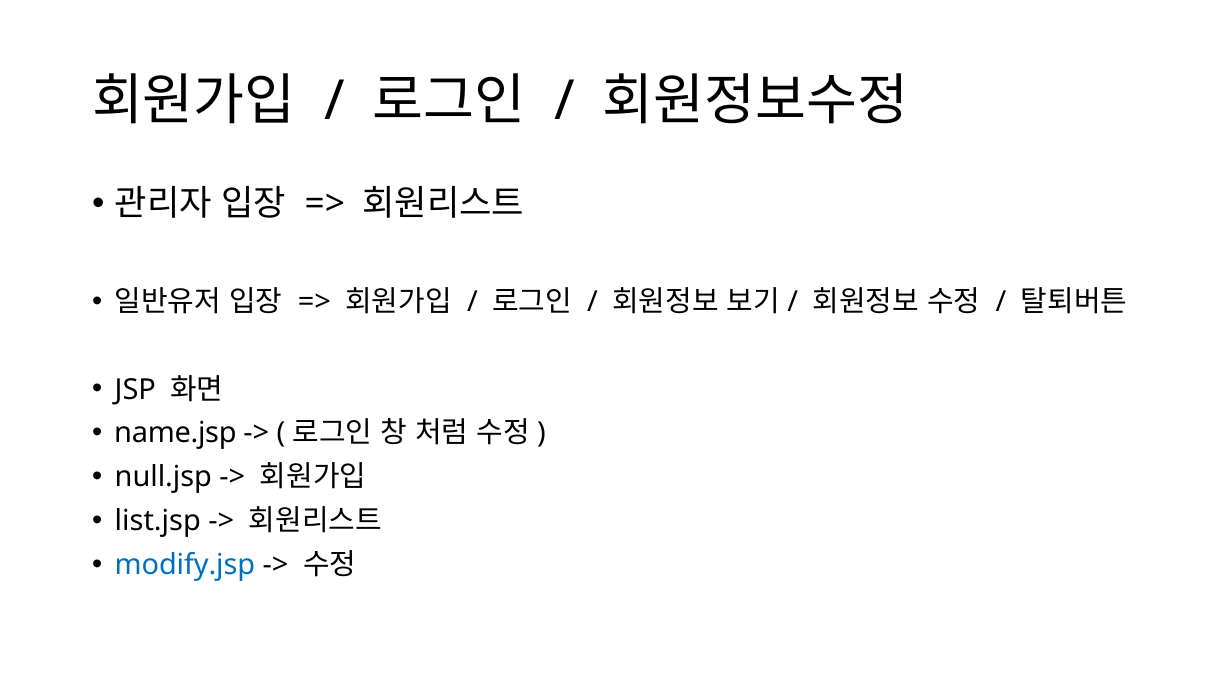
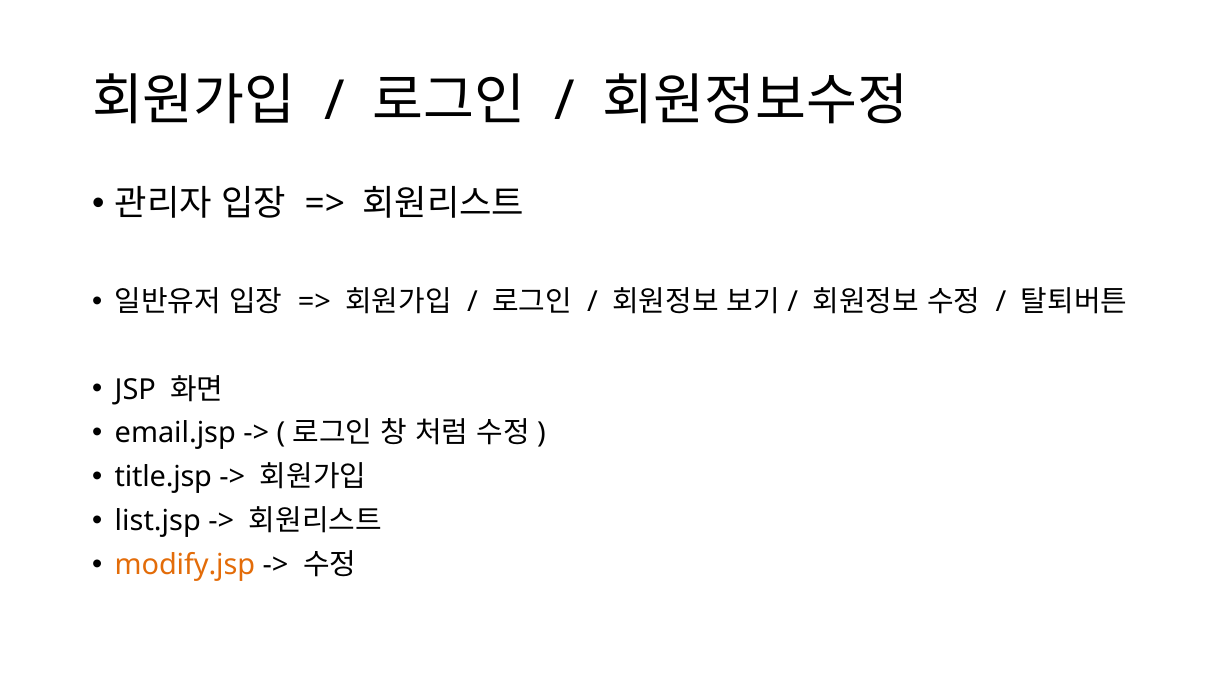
name.jsp: name.jsp -> email.jsp
null.jsp: null.jsp -> title.jsp
modify.jsp colour: blue -> orange
